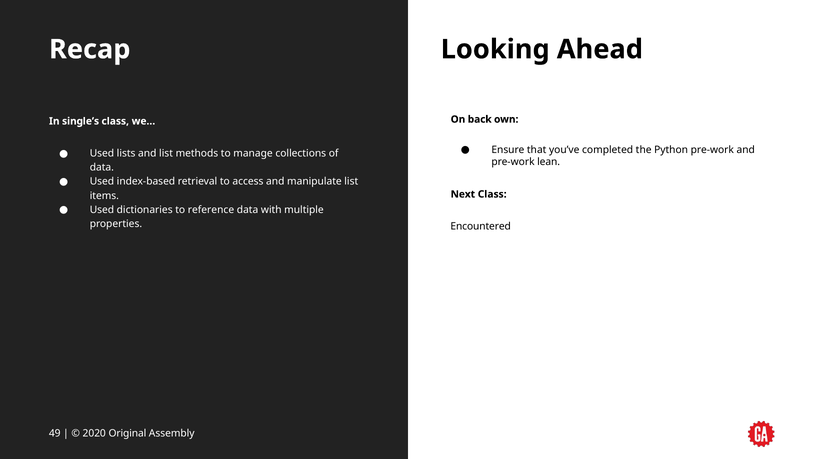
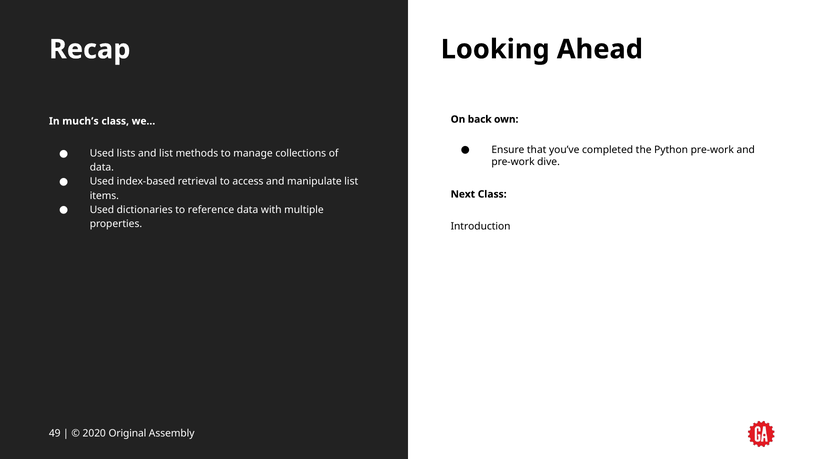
single’s: single’s -> much’s
lean: lean -> dive
Encountered: Encountered -> Introduction
